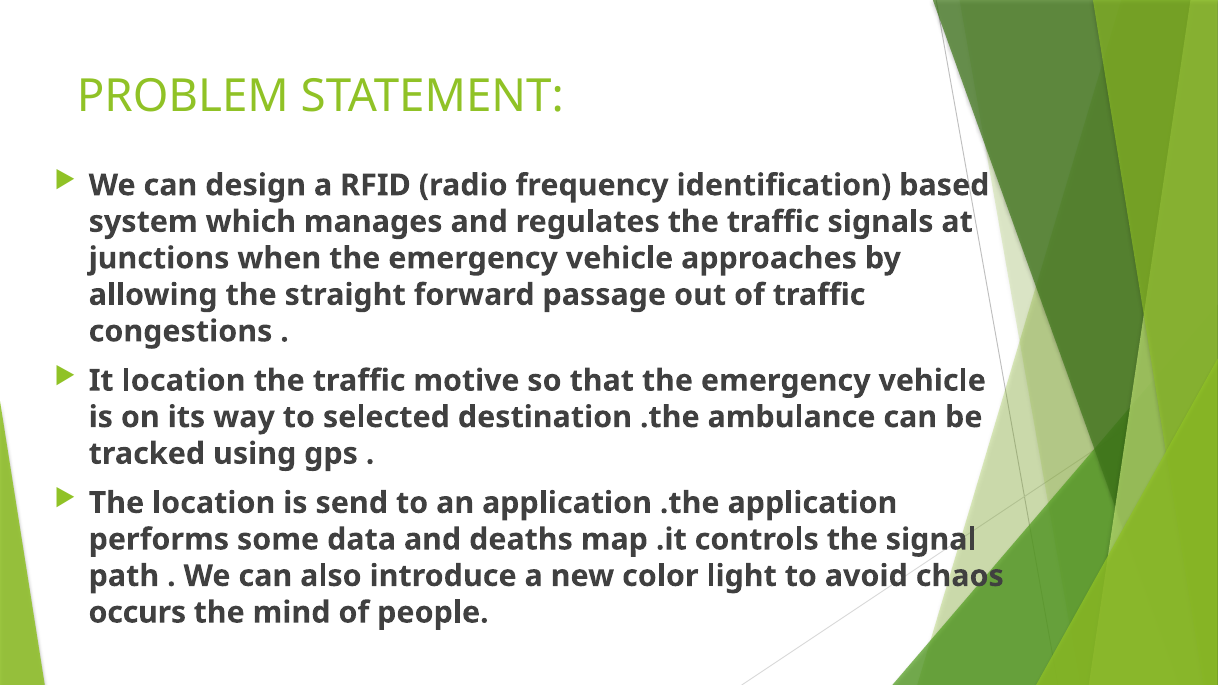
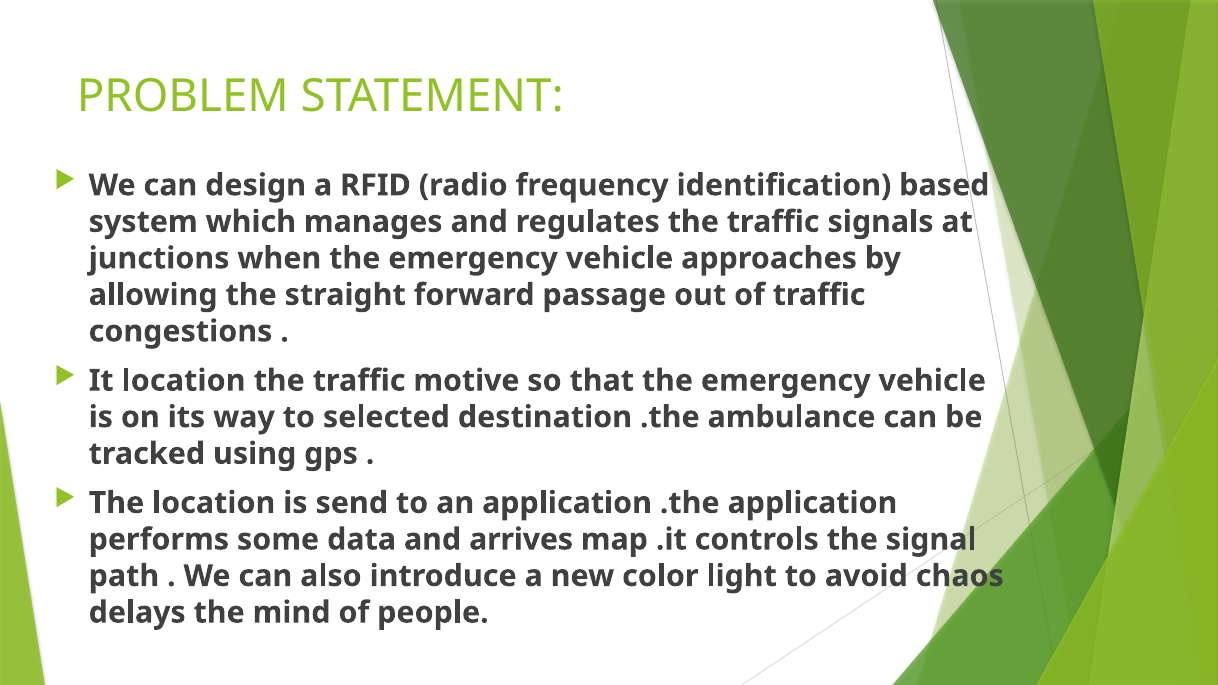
deaths: deaths -> arrives
occurs: occurs -> delays
